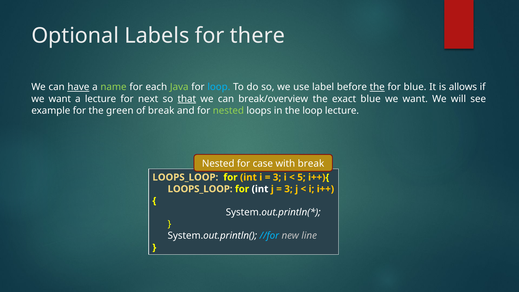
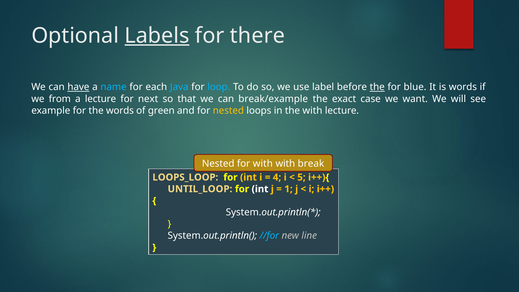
Labels underline: none -> present
name colour: light green -> light blue
Java colour: light green -> light blue
is allows: allows -> words
want at (60, 99): want -> from
that underline: present -> none
break/overview: break/overview -> break/example
exact blue: blue -> case
the green: green -> words
of break: break -> green
nested at (228, 110) colour: light green -> yellow
the loop: loop -> with
for case: case -> with
3 at (277, 177): 3 -> 4
LOOPS_LOOP at (200, 189): LOOPS_LOOP -> UNTIL_LOOP
3 at (288, 189): 3 -> 1
